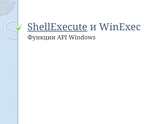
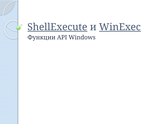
WinExec underline: none -> present
